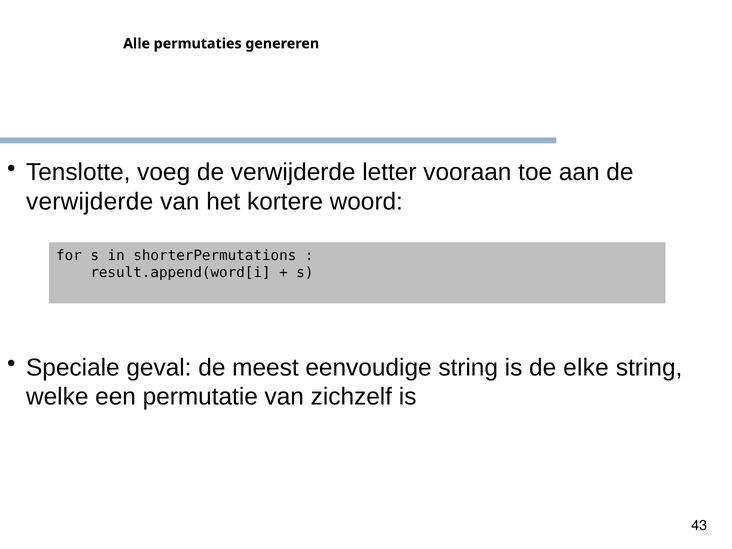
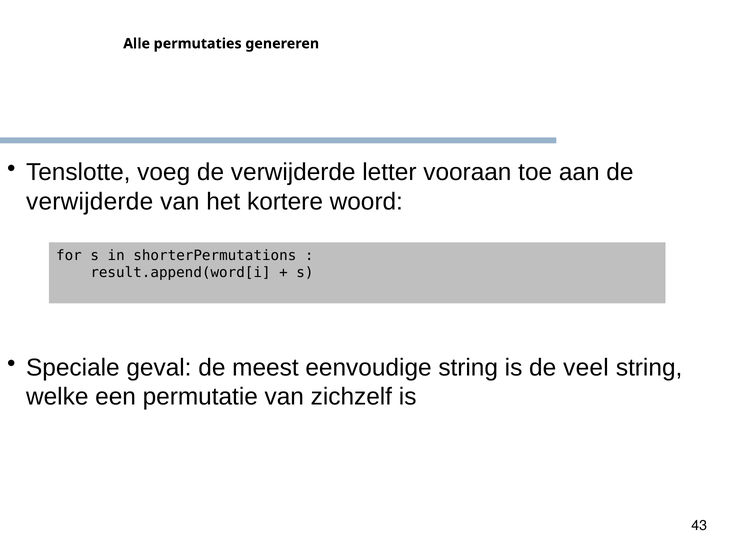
elke: elke -> veel
